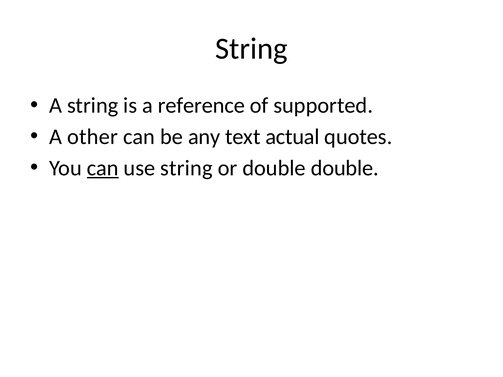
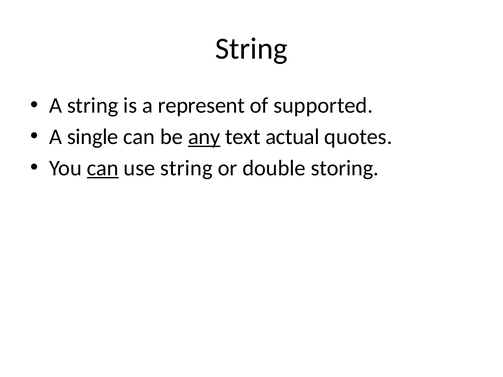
reference: reference -> represent
other: other -> single
any underline: none -> present
double double: double -> storing
